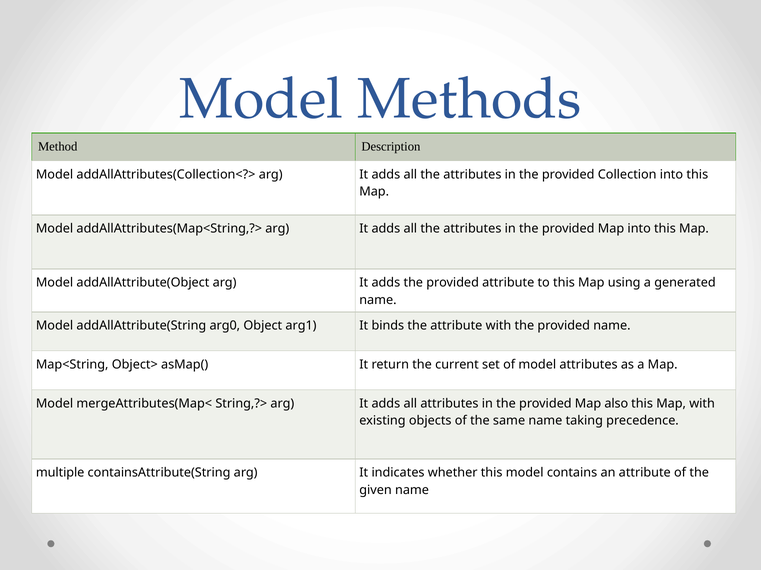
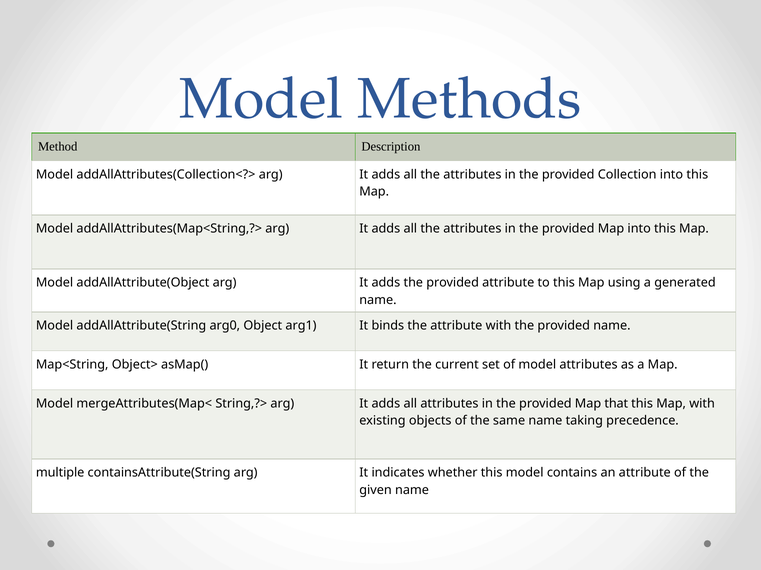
also: also -> that
